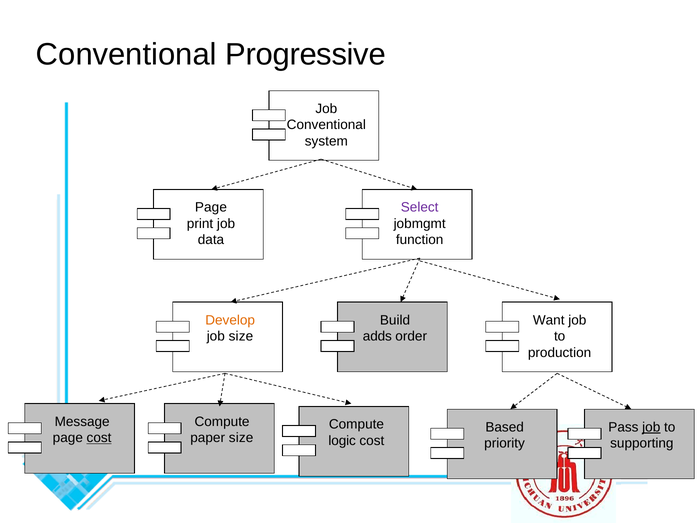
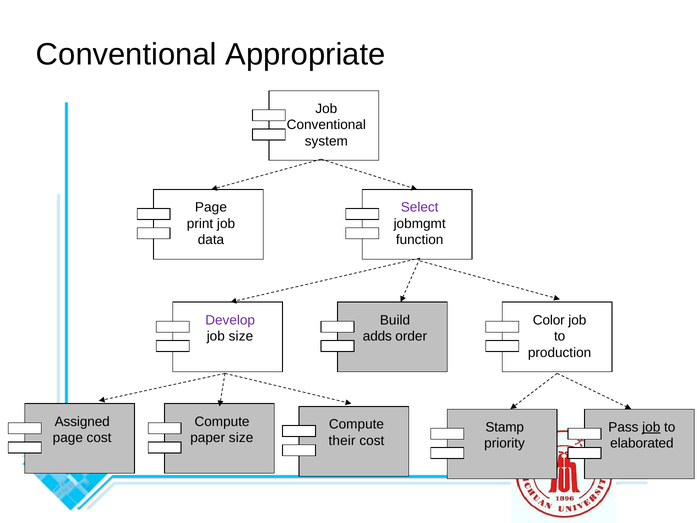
Progressive: Progressive -> Appropriate
Develop colour: orange -> purple
Want: Want -> Color
Message: Message -> Assigned
Based: Based -> Stamp
cost at (99, 438) underline: present -> none
logic: logic -> their
supporting: supporting -> elaborated
